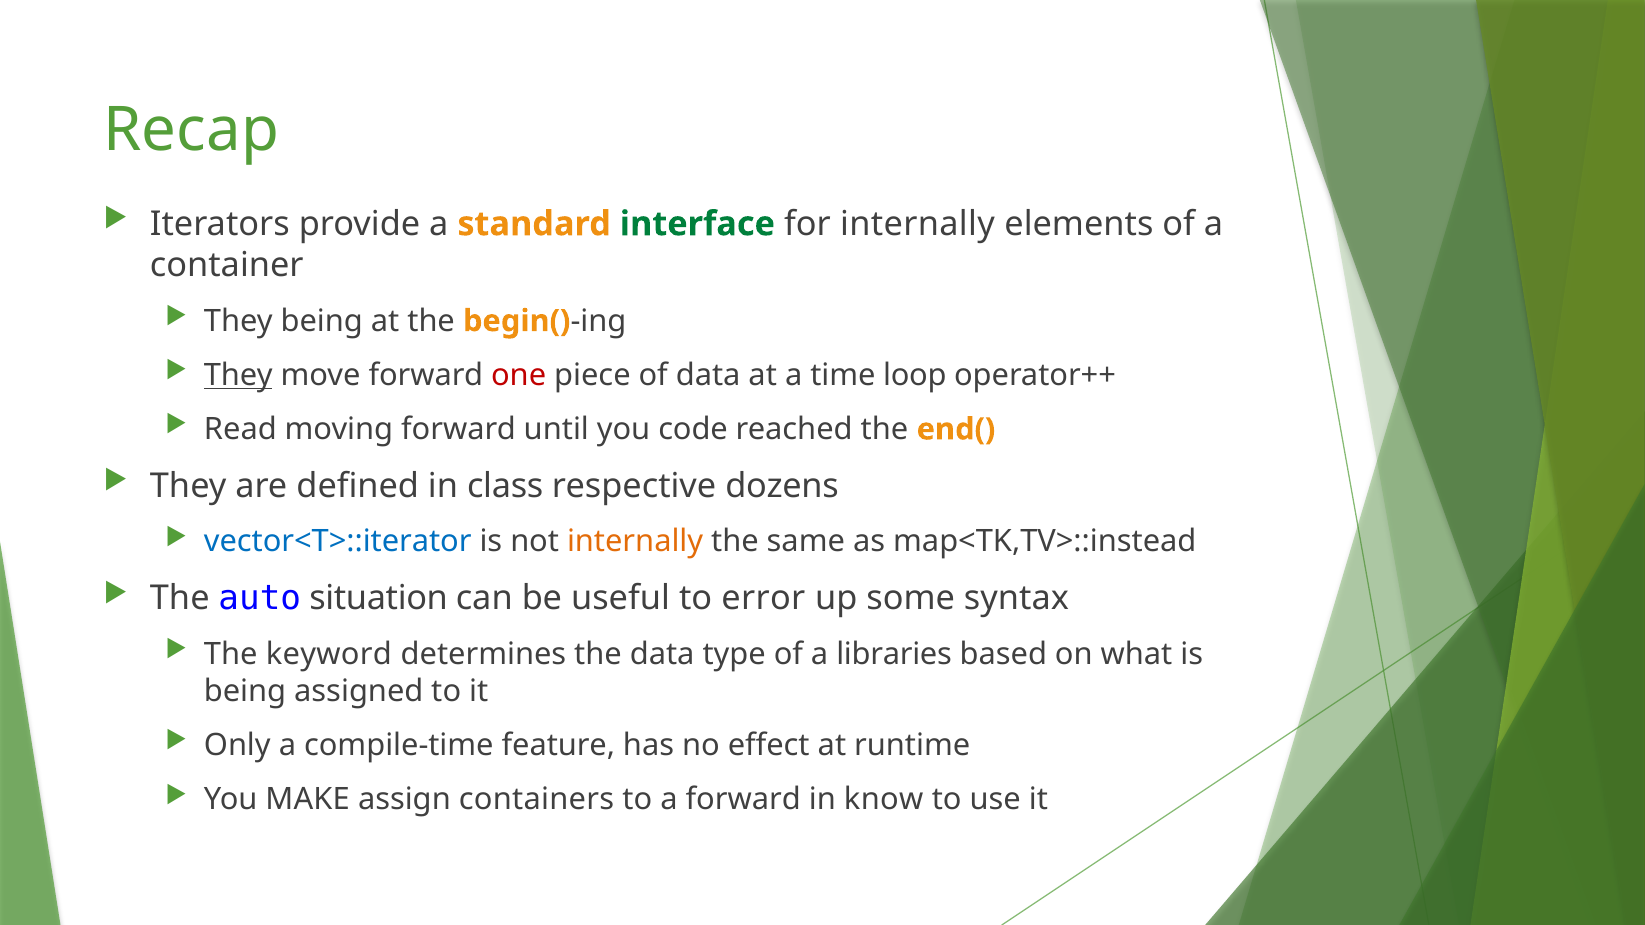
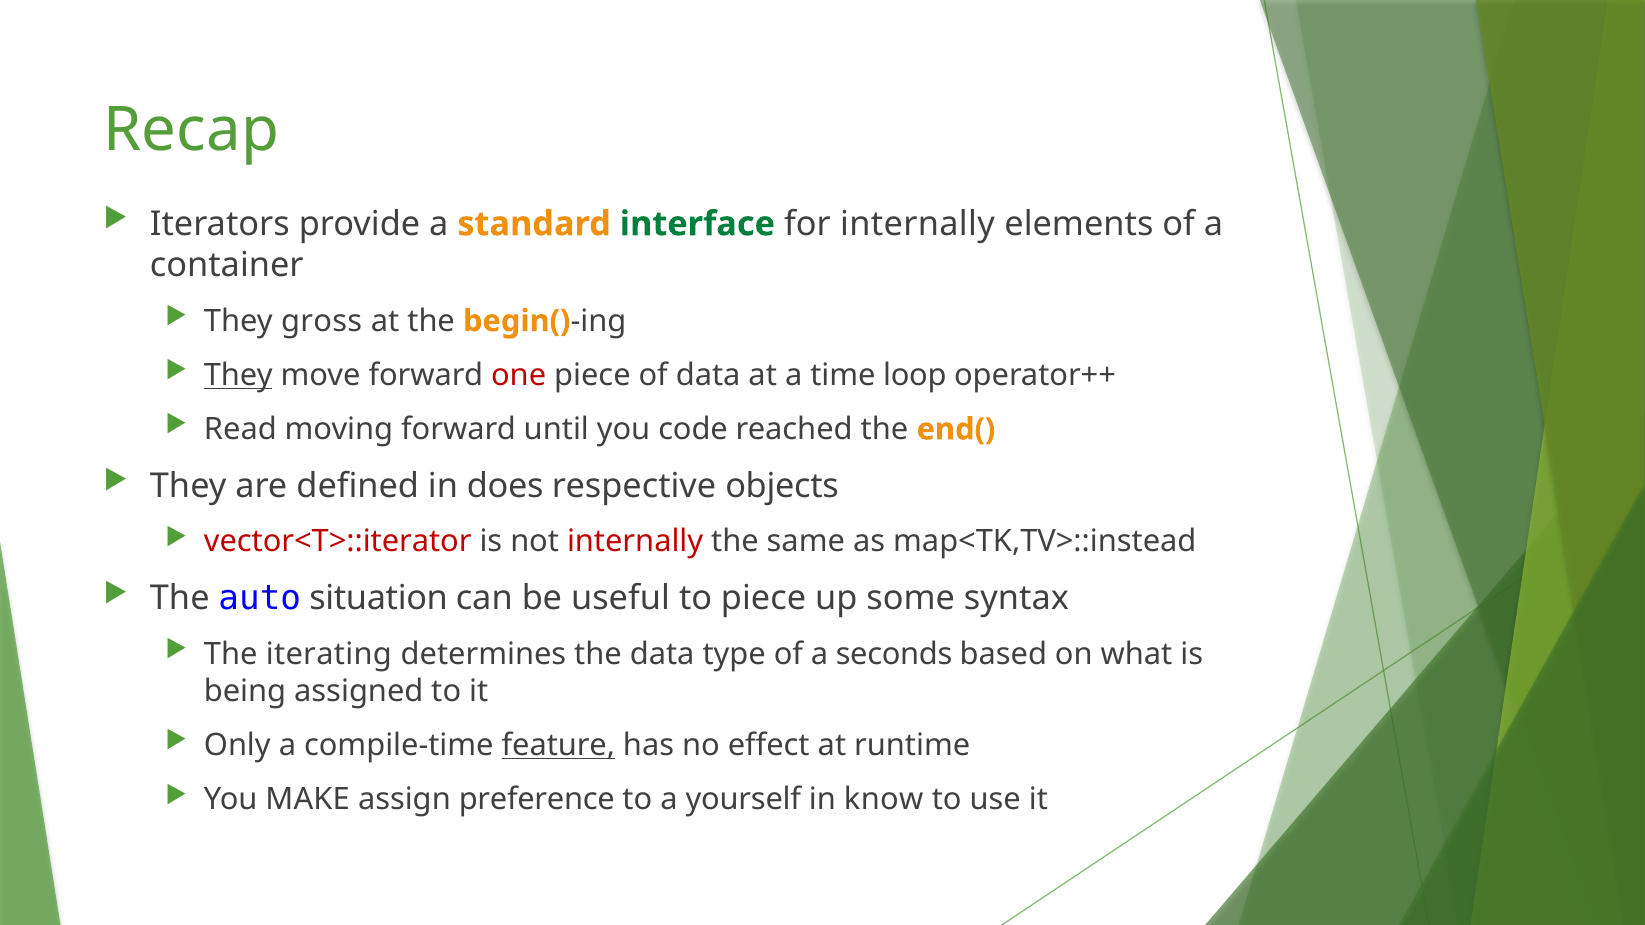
They being: being -> gross
class: class -> does
dozens: dozens -> objects
vector<T>::iterator colour: blue -> red
internally at (635, 542) colour: orange -> red
to error: error -> piece
keyword: keyword -> iterating
libraries: libraries -> seconds
feature underline: none -> present
containers: containers -> preference
a forward: forward -> yourself
